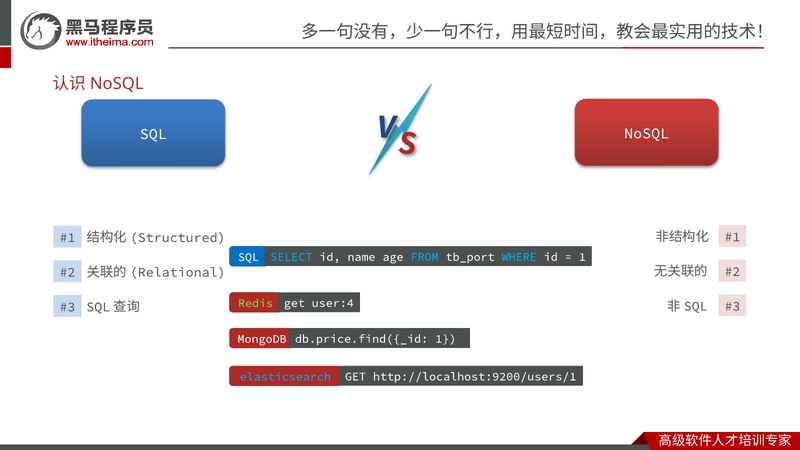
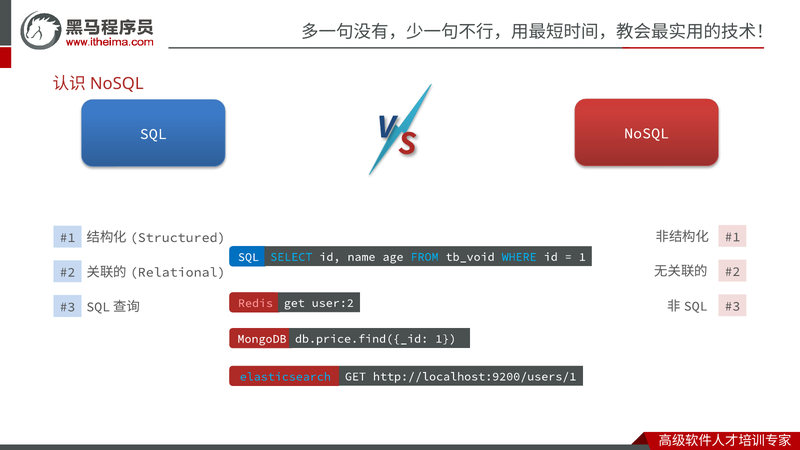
tb_port: tb_port -> tb_void
Redis colour: light green -> pink
user:4: user:4 -> user:2
